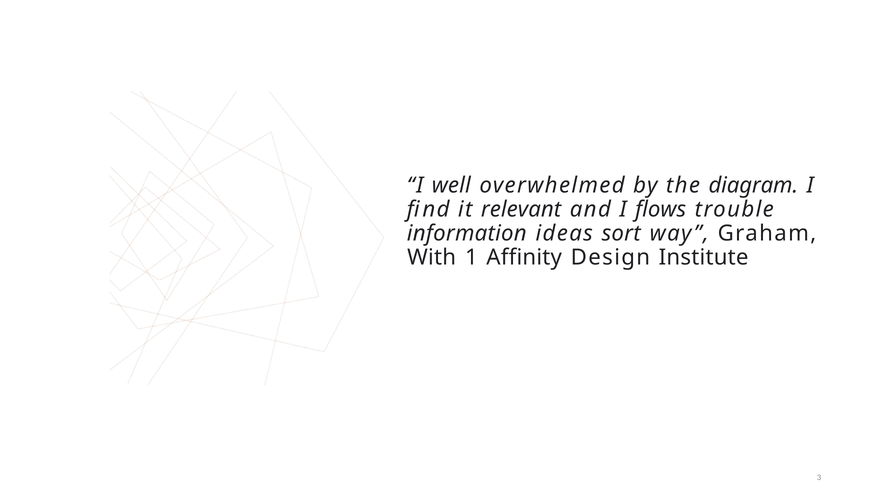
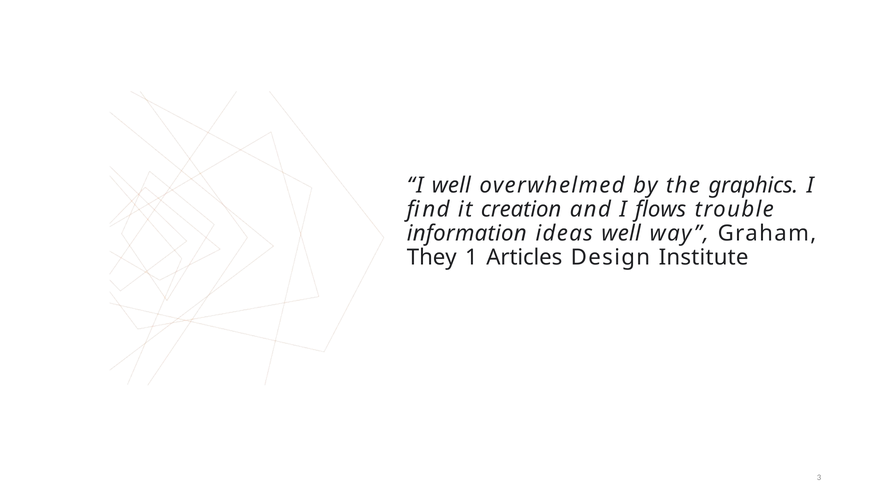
diagram: diagram -> graphics
relevant: relevant -> creation
ideas sort: sort -> well
With: With -> They
Affinity: Affinity -> Articles
